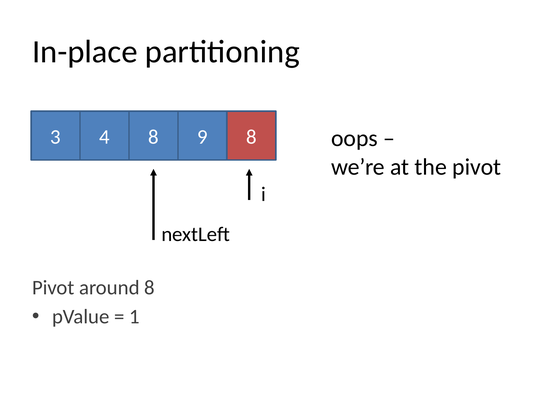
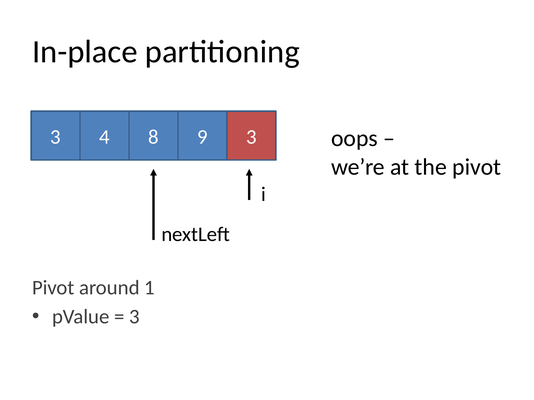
9 8: 8 -> 3
around 8: 8 -> 1
1 at (134, 317): 1 -> 3
